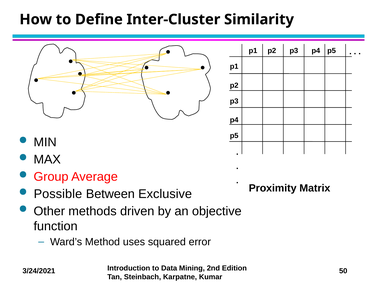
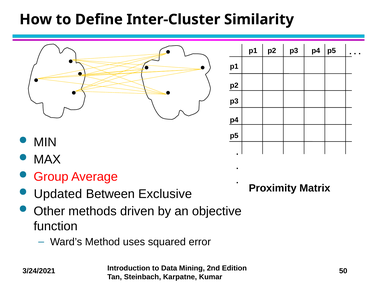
Possible: Possible -> Updated
